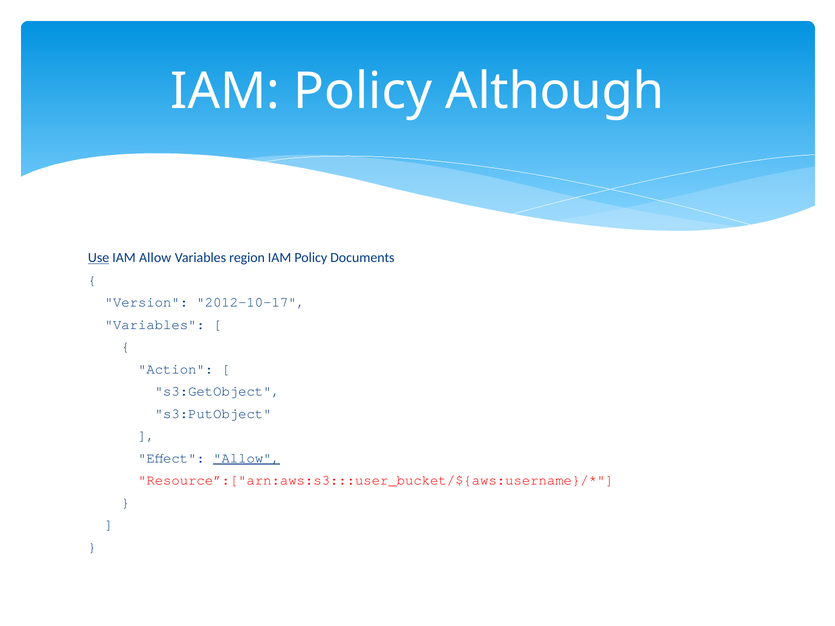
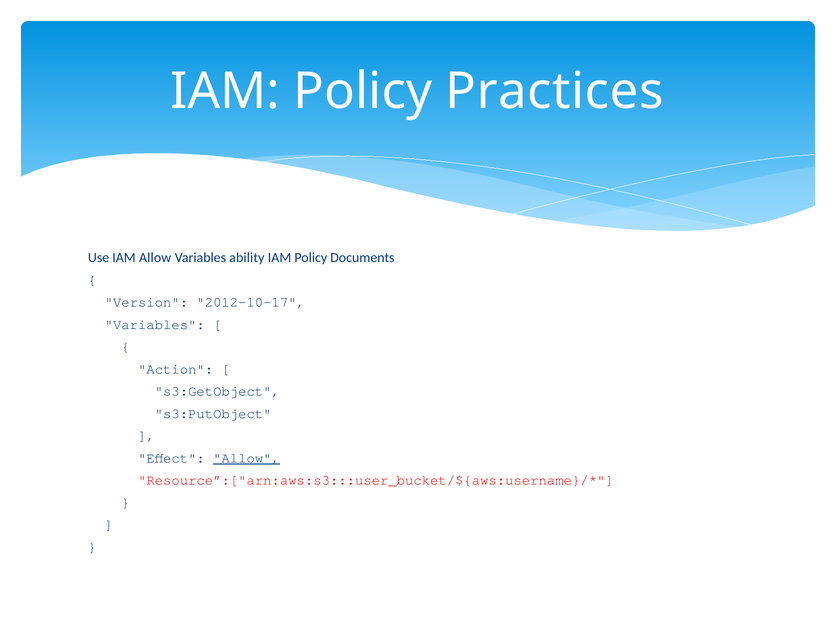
Although: Although -> Practices
Use underline: present -> none
region: region -> ability
